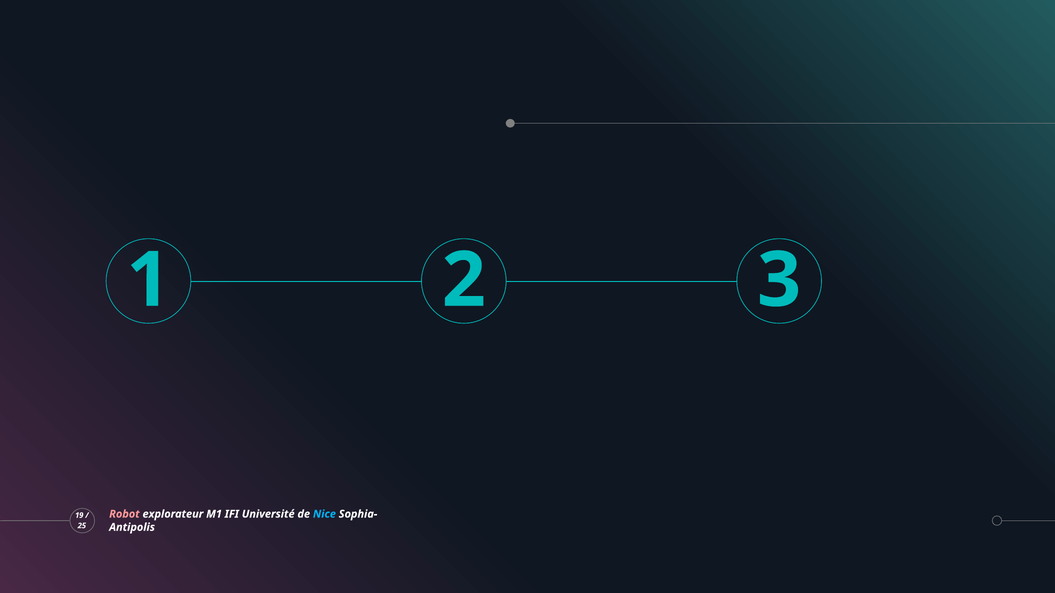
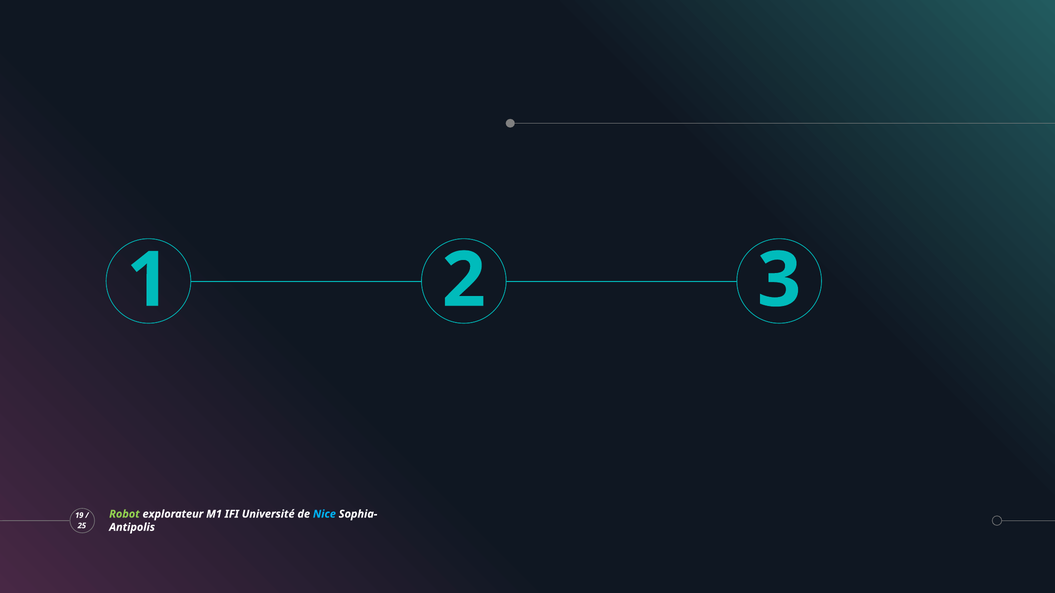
Robot colour: pink -> light green
